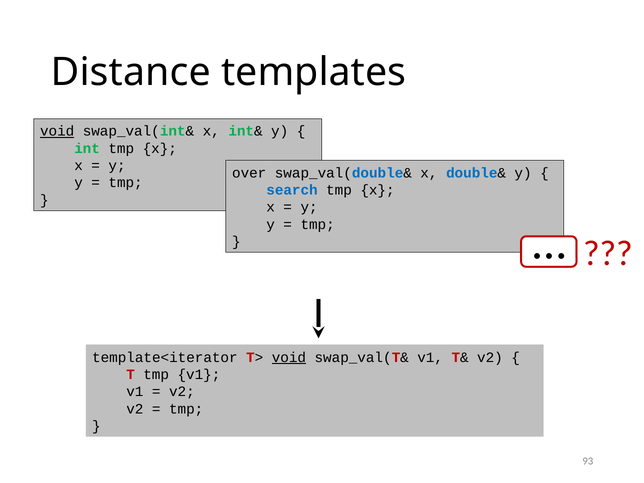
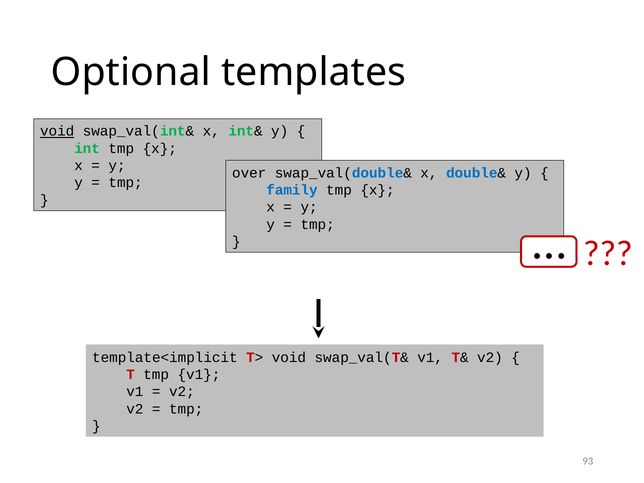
Distance: Distance -> Optional
search: search -> family
template<iterator: template<iterator -> template<implicit
void at (289, 357) underline: present -> none
